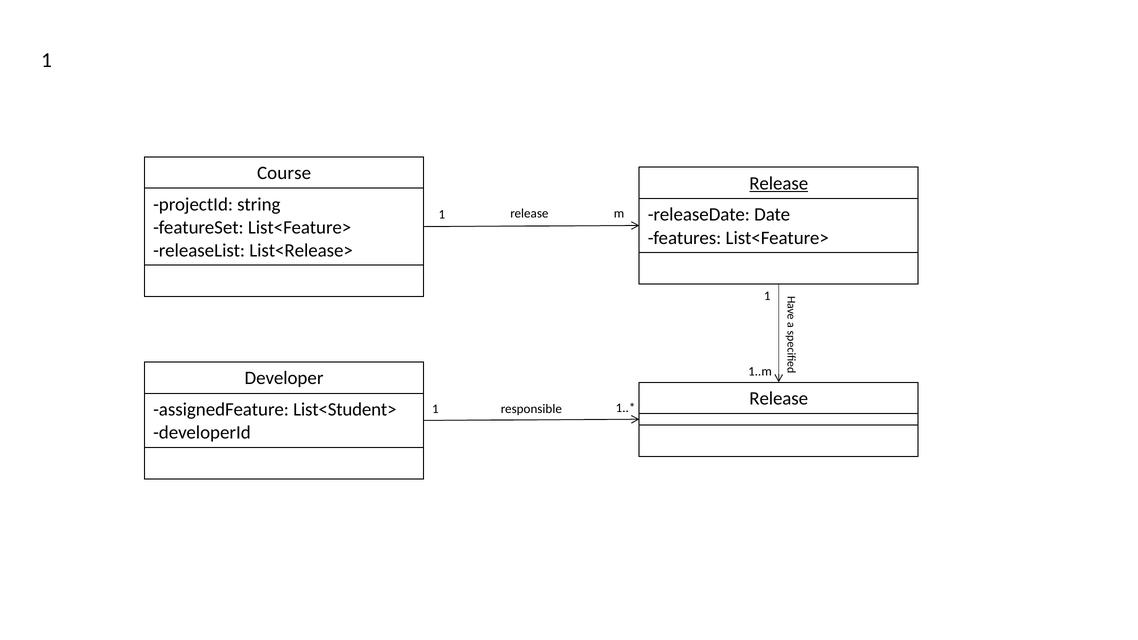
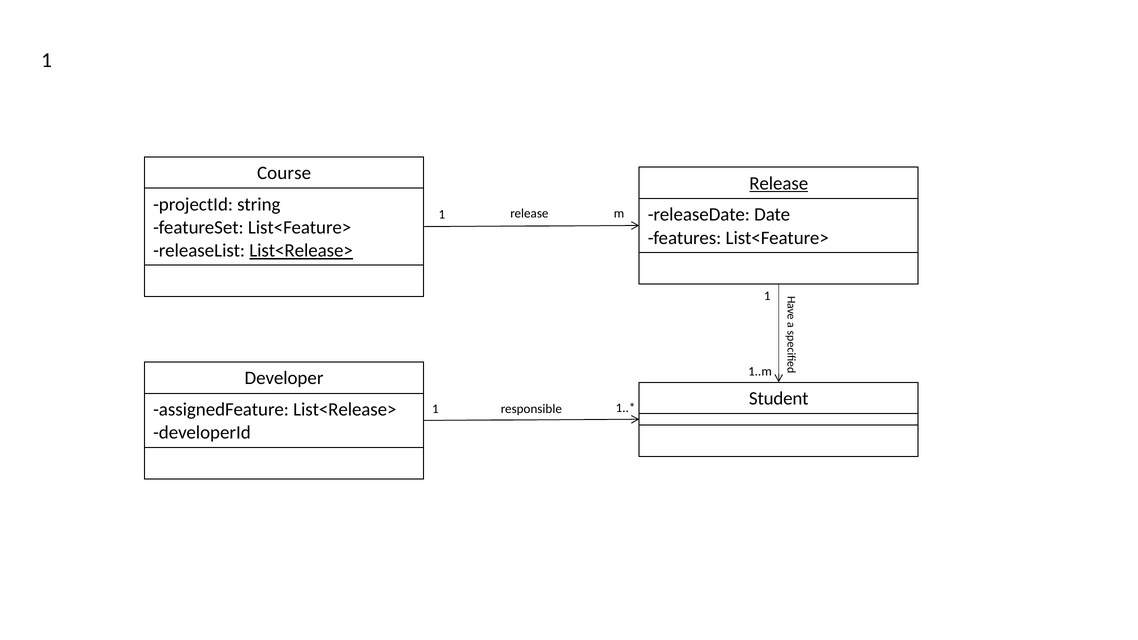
List<Release> at (301, 251) underline: none -> present
Release at (779, 398): Release -> Student
assignedFeature List<Student>: List<Student> -> List<Release>
